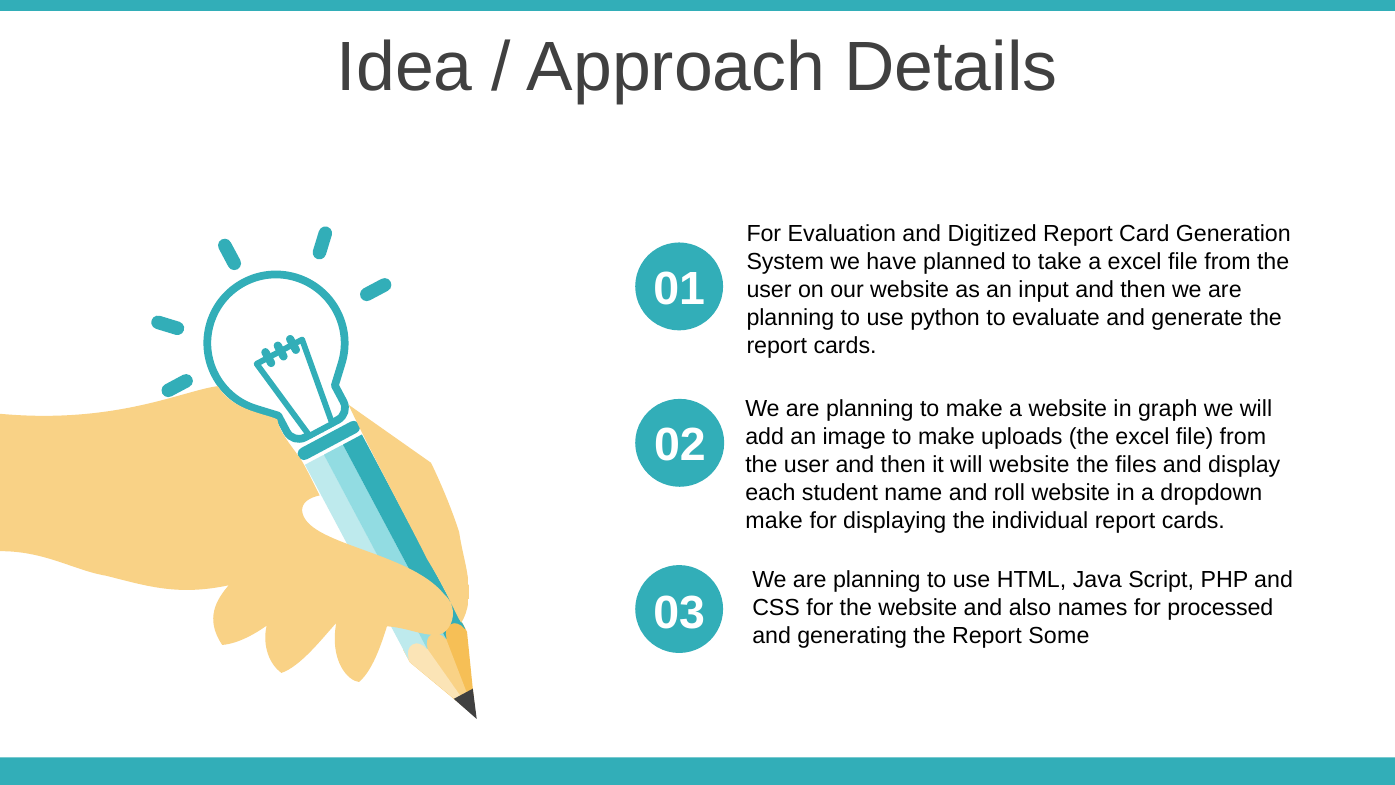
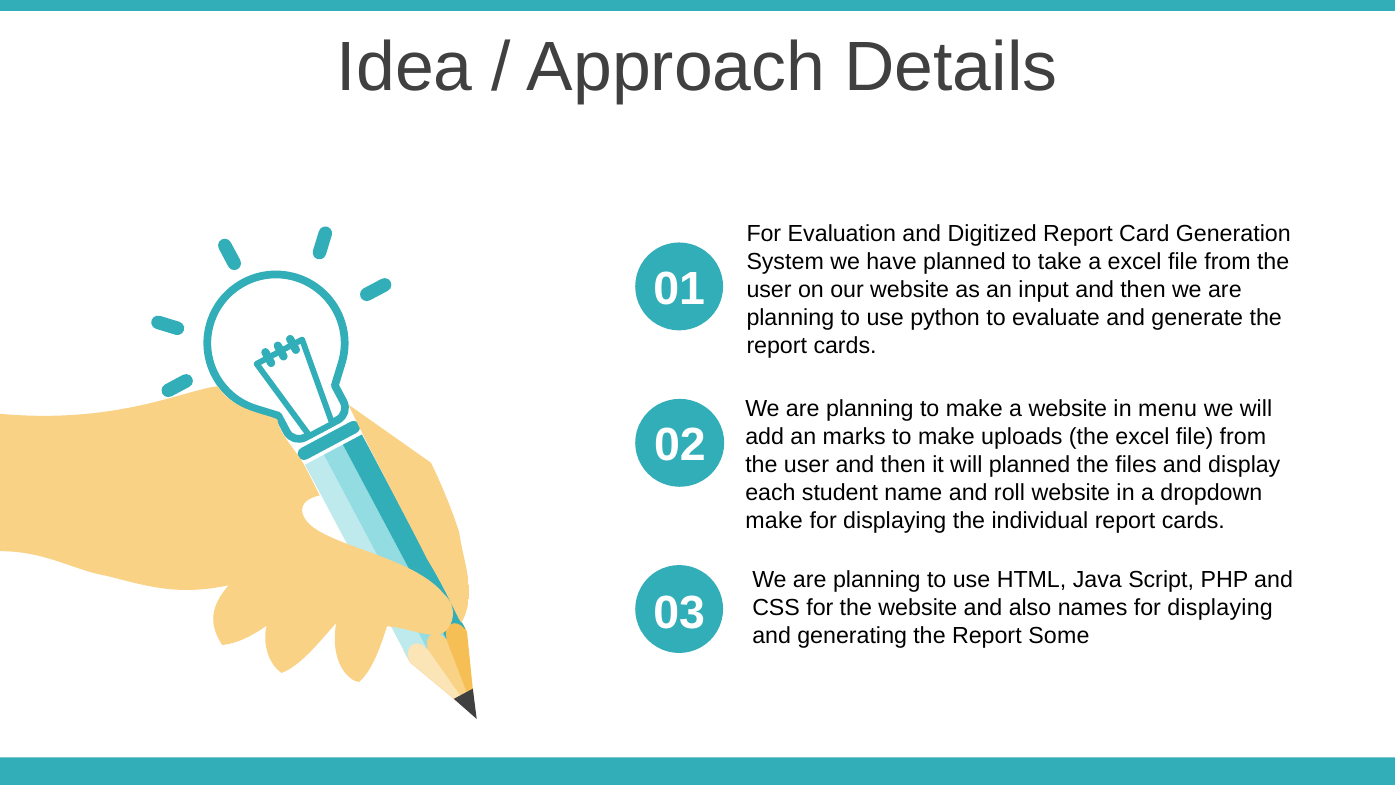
graph: graph -> menu
image: image -> marks
will website: website -> planned
processed at (1220, 608): processed -> displaying
